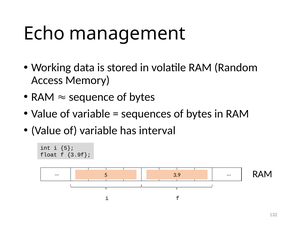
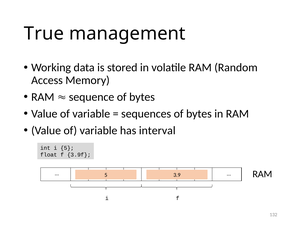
Echo: Echo -> True
